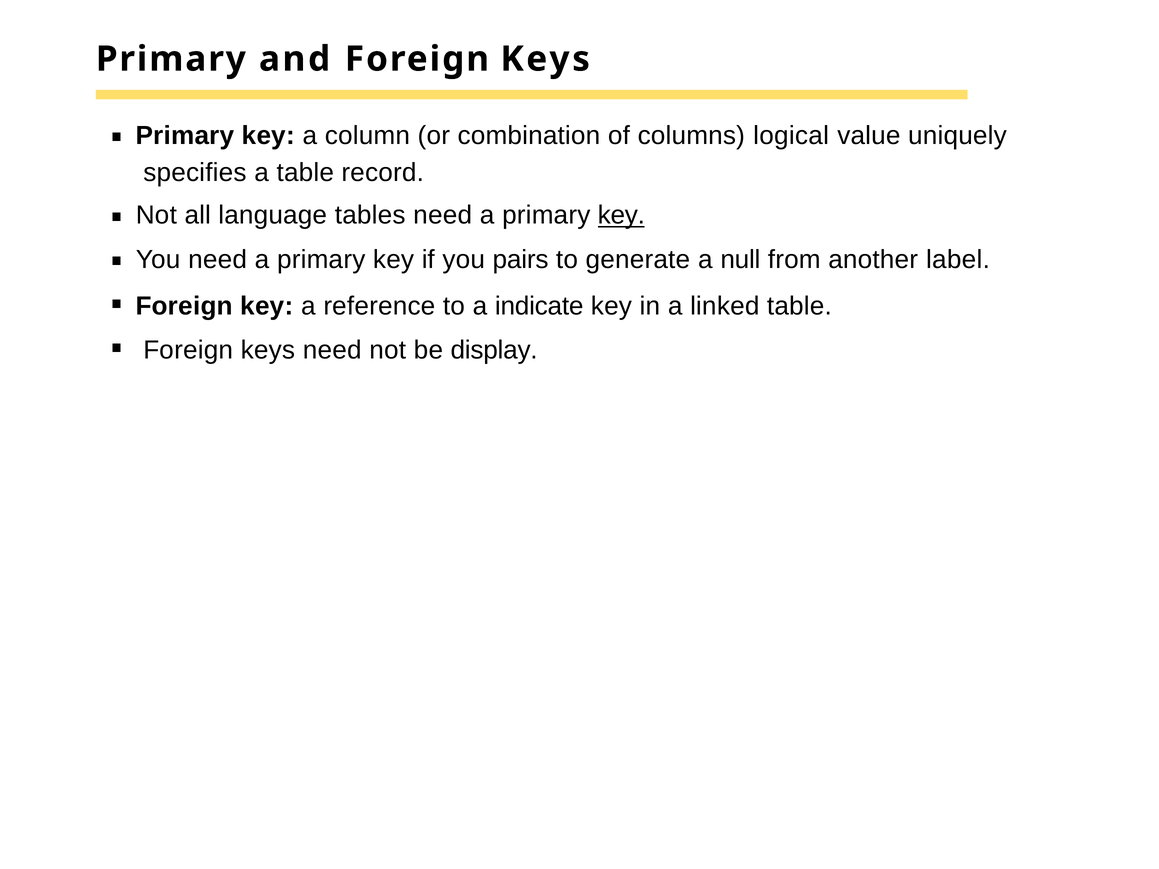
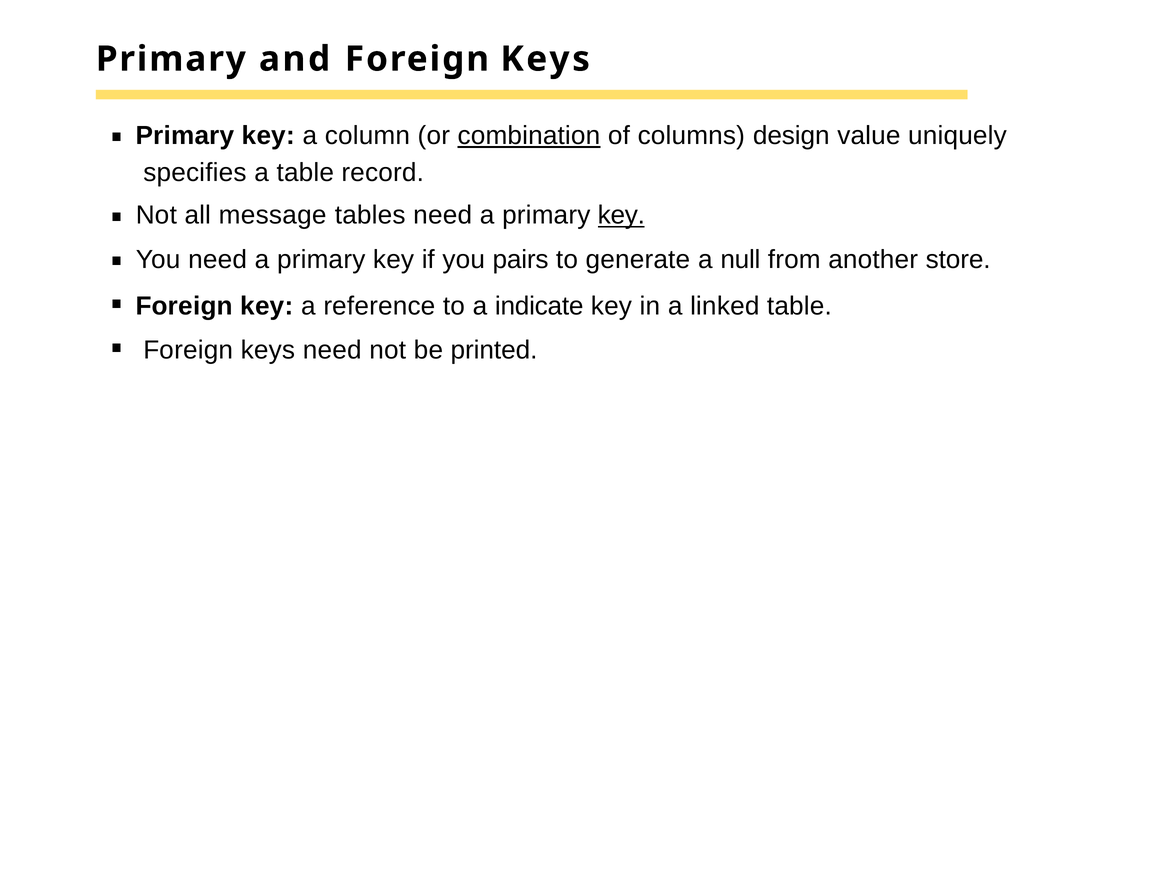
combination underline: none -> present
logical: logical -> design
language: language -> message
label: label -> store
display: display -> printed
